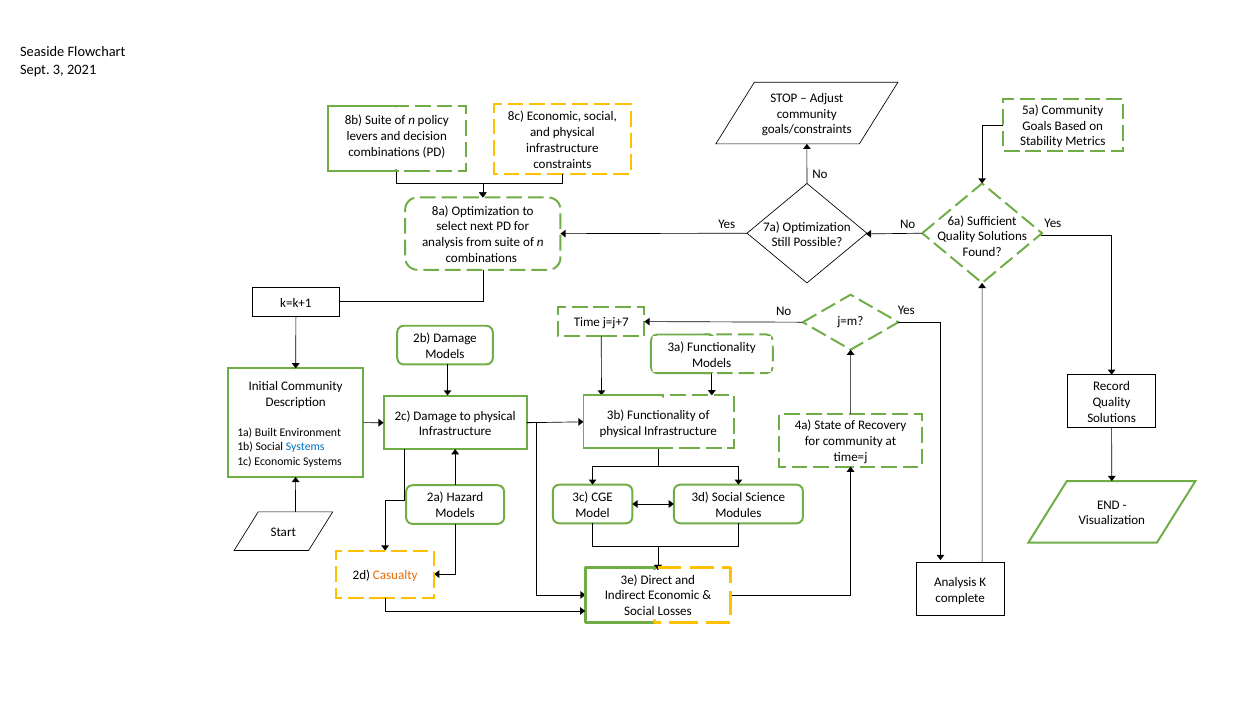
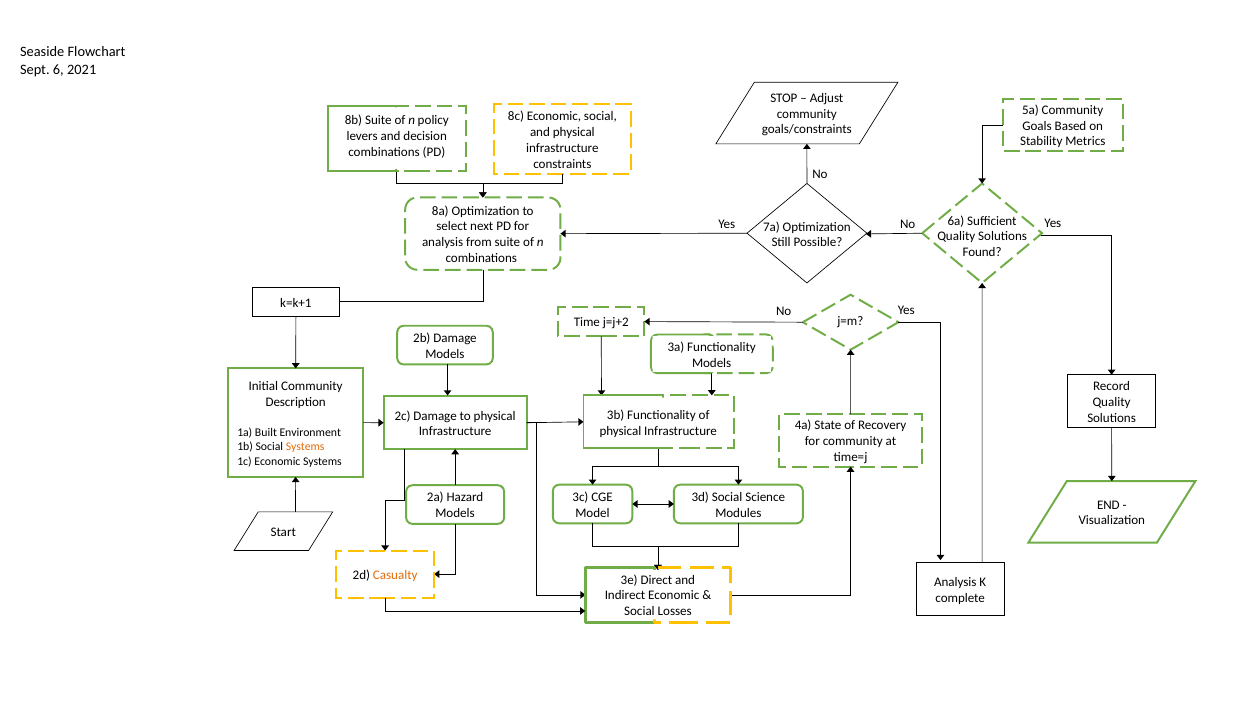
3: 3 -> 6
j=j+7: j=j+7 -> j=j+2
Systems at (305, 447) colour: blue -> orange
